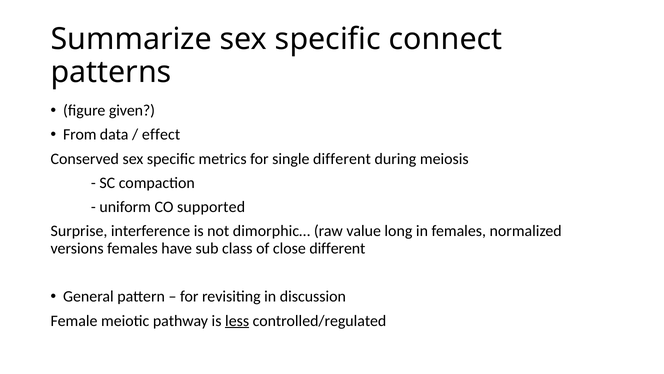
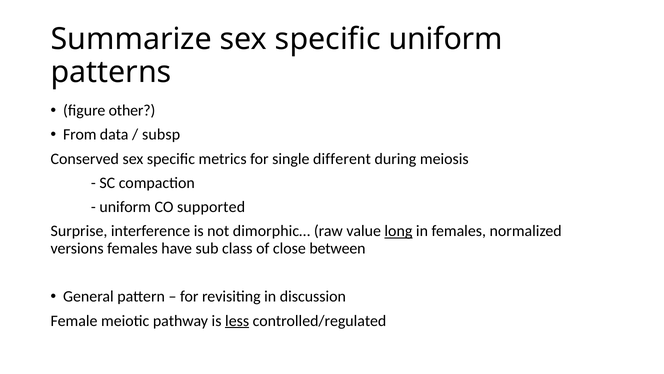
specific connect: connect -> uniform
given: given -> other
effect: effect -> subsp
long underline: none -> present
close different: different -> between
